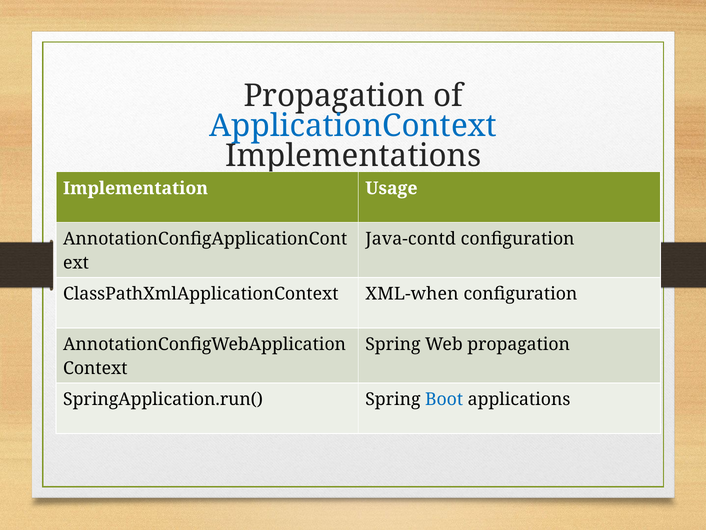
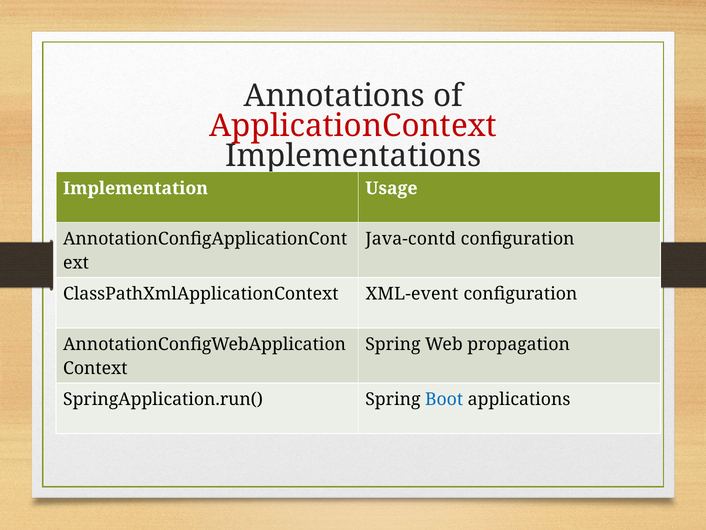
Propagation at (334, 96): Propagation -> Annotations
ApplicationContext colour: blue -> red
XML-when: XML-when -> XML-event
